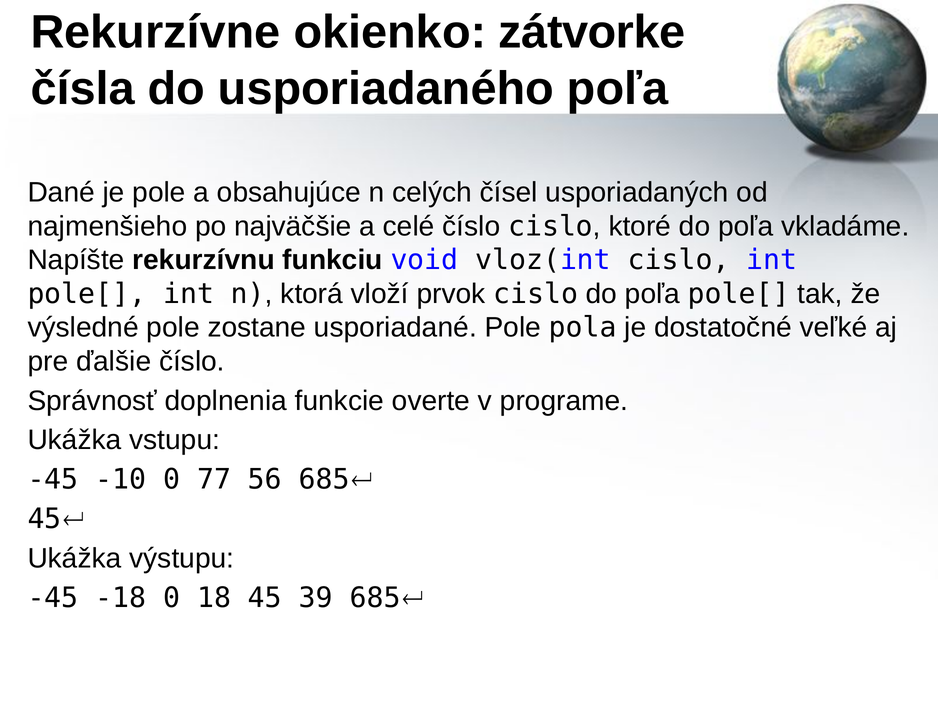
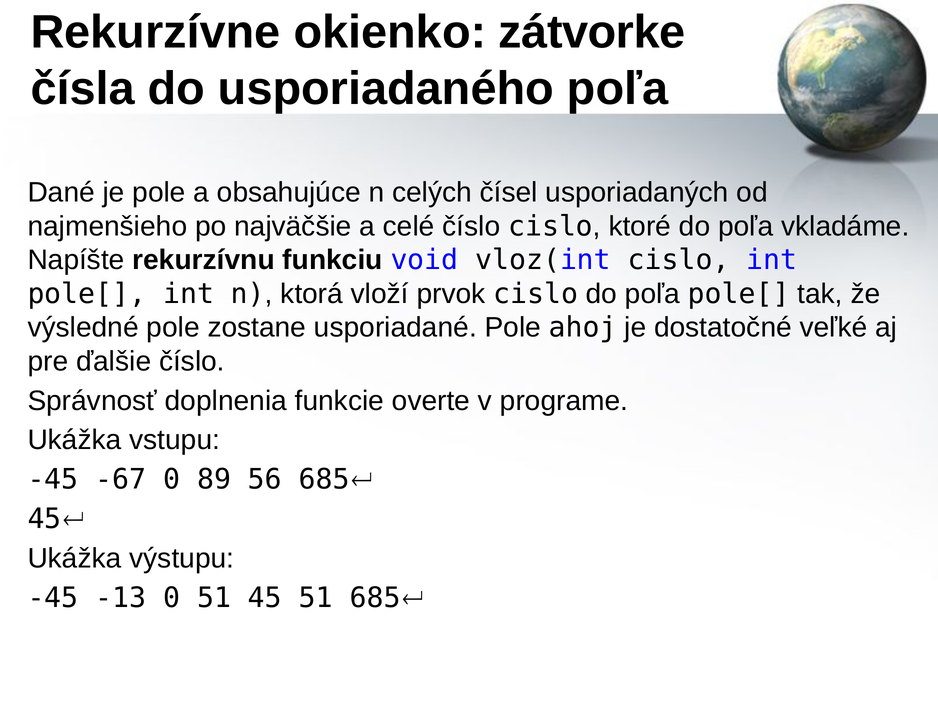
pola: pola -> ahoj
-10: -10 -> -67
77: 77 -> 89
-18: -18 -> -13
0 18: 18 -> 51
45 39: 39 -> 51
